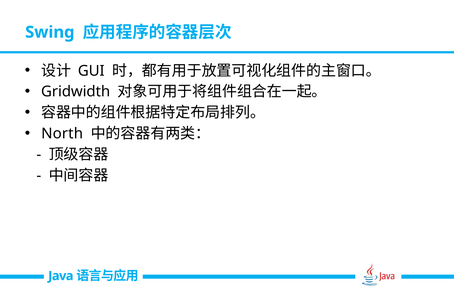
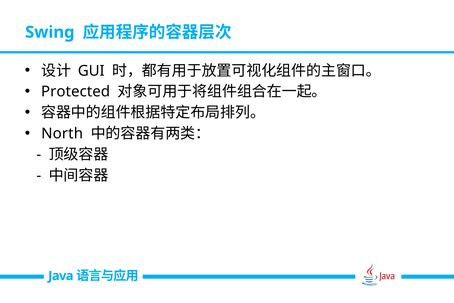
Gridwidth: Gridwidth -> Protected
